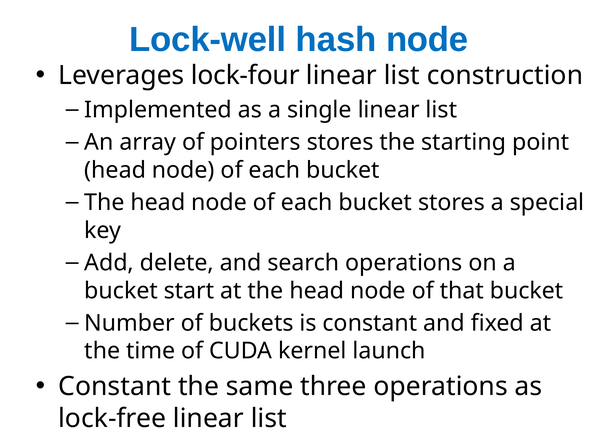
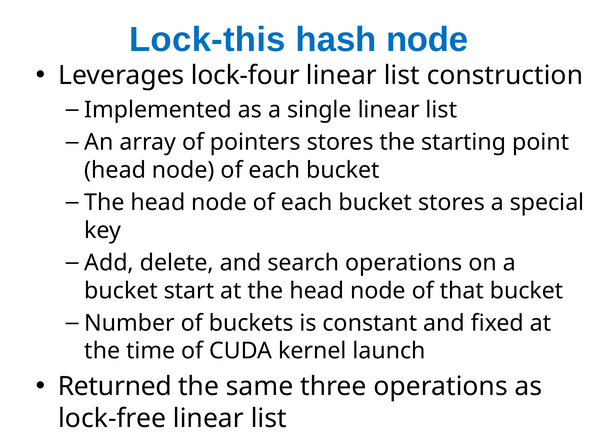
Lock-well: Lock-well -> Lock-this
Constant at (115, 386): Constant -> Returned
